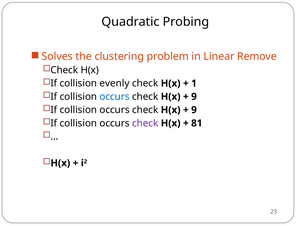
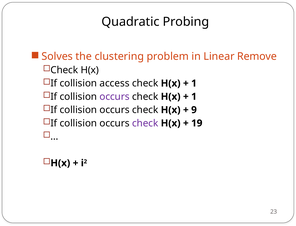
evenly: evenly -> access
occurs at (115, 96) colour: blue -> purple
9 at (194, 96): 9 -> 1
81: 81 -> 19
